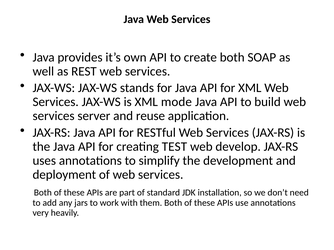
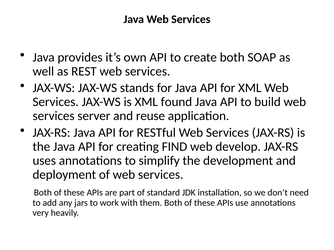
mode: mode -> found
TEST: TEST -> FIND
